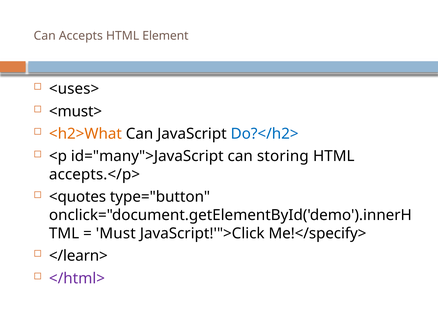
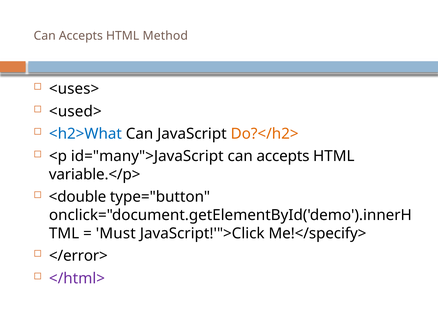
Element: Element -> Method
<must>: <must> -> <used>
<h2>What colour: orange -> blue
Do?</h2> colour: blue -> orange
storing at (283, 157): storing -> accepts
accepts.</p>: accepts.</p> -> variable.</p>
<quotes: <quotes -> <double
</learn>: </learn> -> </error>
